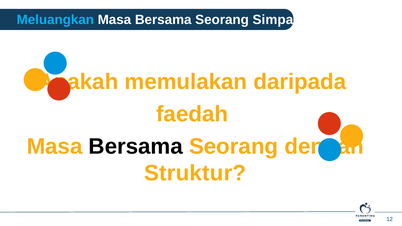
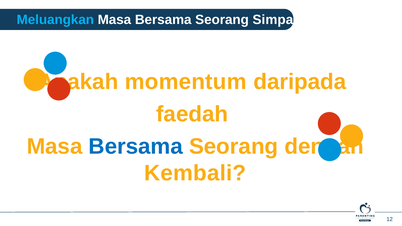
memulakan: memulakan -> momentum
Bersama at (136, 147) colour: black -> blue
Struktur: Struktur -> Kembali
